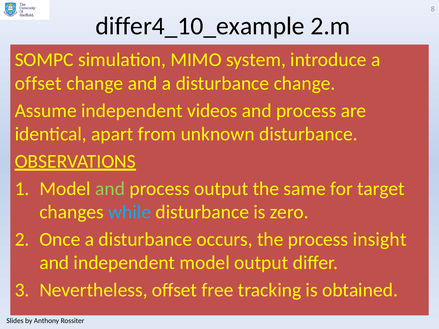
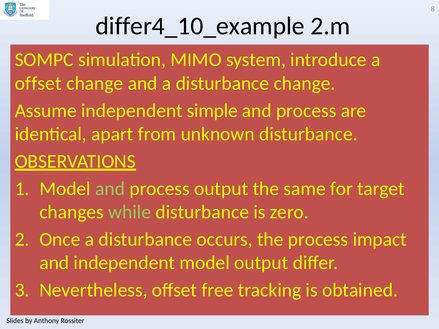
videos: videos -> simple
while colour: light blue -> light green
insight: insight -> impact
